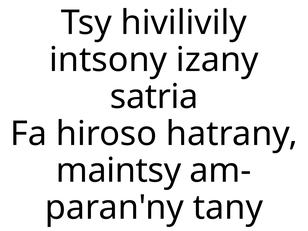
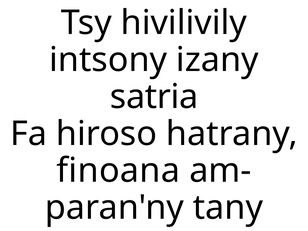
maintsy: maintsy -> finoana
